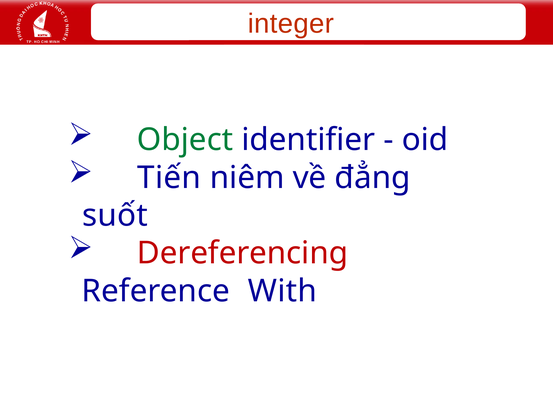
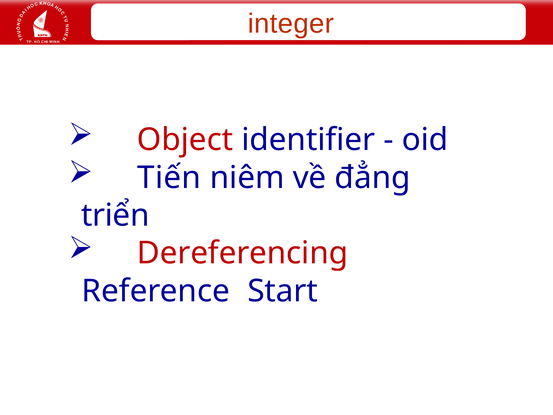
Object colour: green -> red
suốt: suốt -> triển
With: With -> Start
